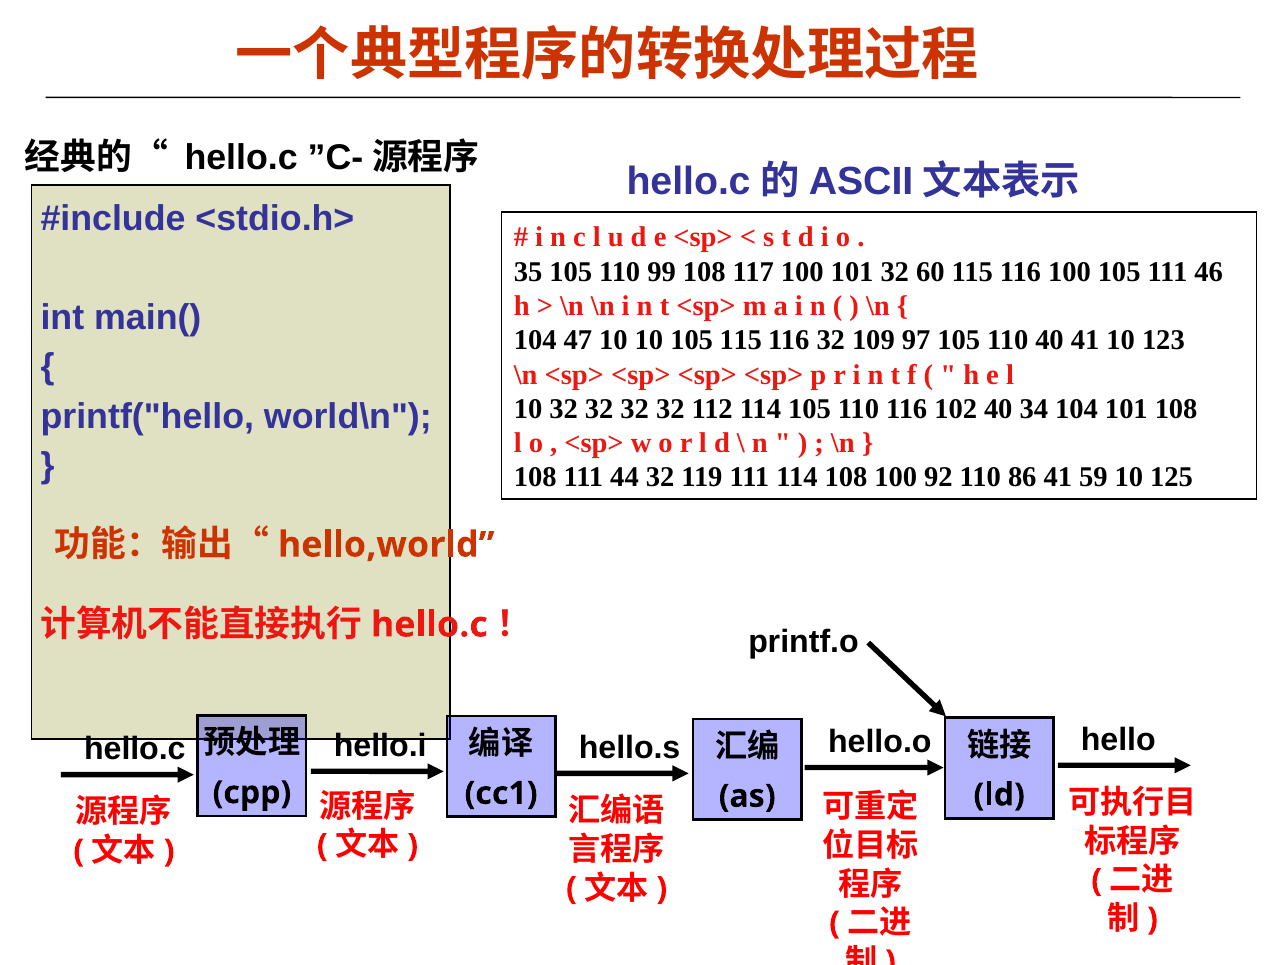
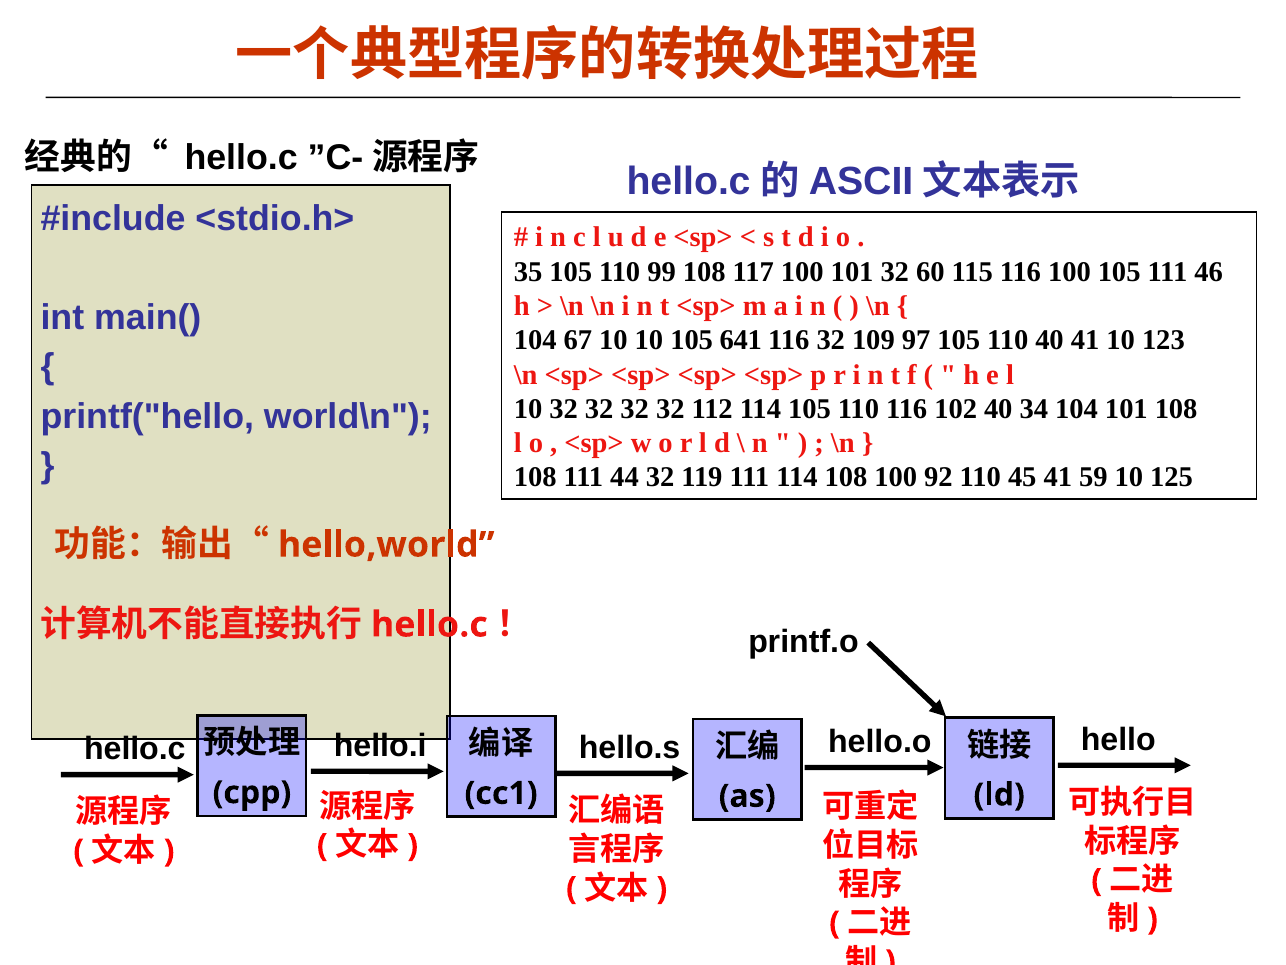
47: 47 -> 67
105 115: 115 -> 641
86: 86 -> 45
